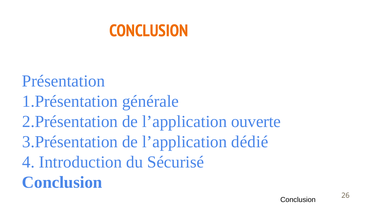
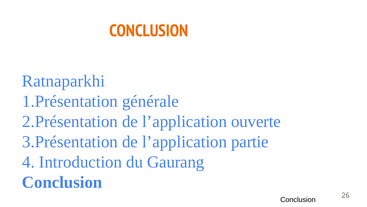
Présentation: Présentation -> Ratnaparkhi
dédié: dédié -> partie
Sécurisé: Sécurisé -> Gaurang
